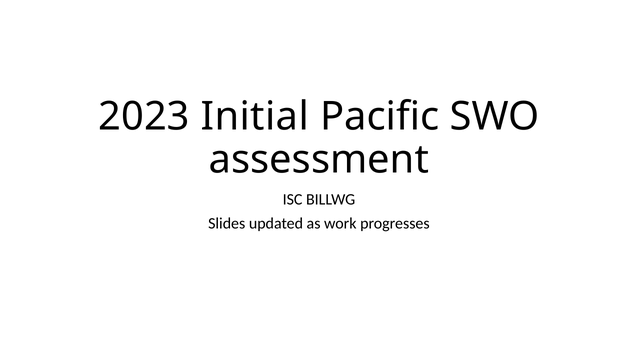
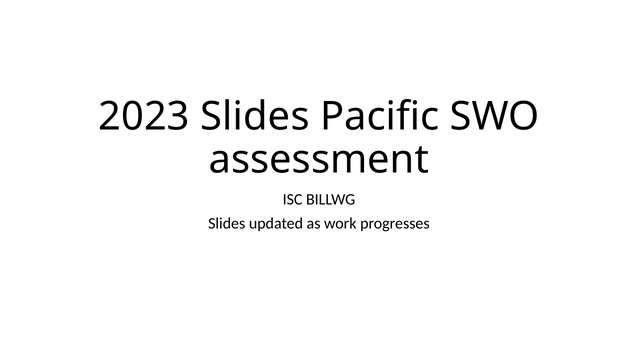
2023 Initial: Initial -> Slides
